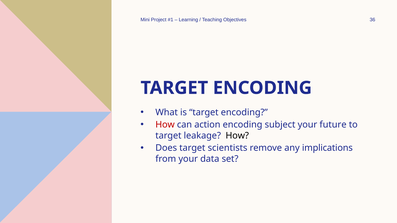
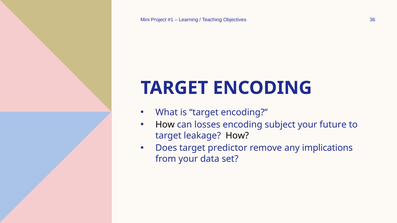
How at (165, 125) colour: red -> black
action: action -> losses
scientists: scientists -> predictor
